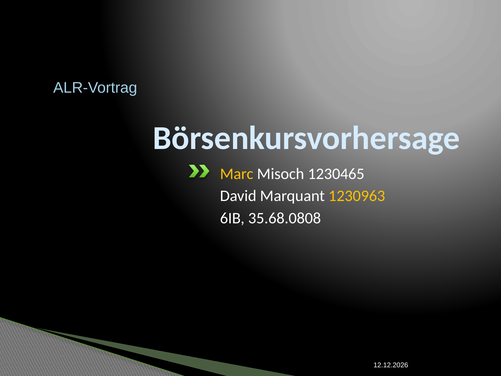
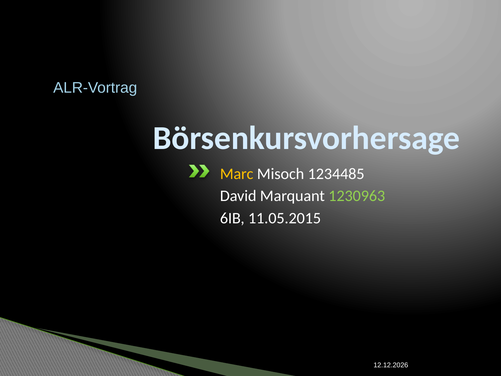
1230465: 1230465 -> 1234485
1230963 colour: yellow -> light green
35.68.0808: 35.68.0808 -> 11.05.2015
